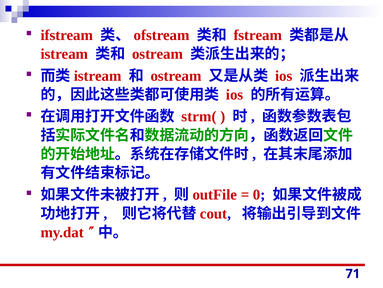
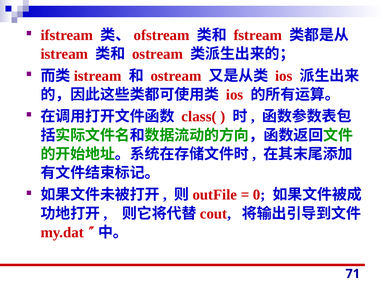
strm(: strm( -> class(
